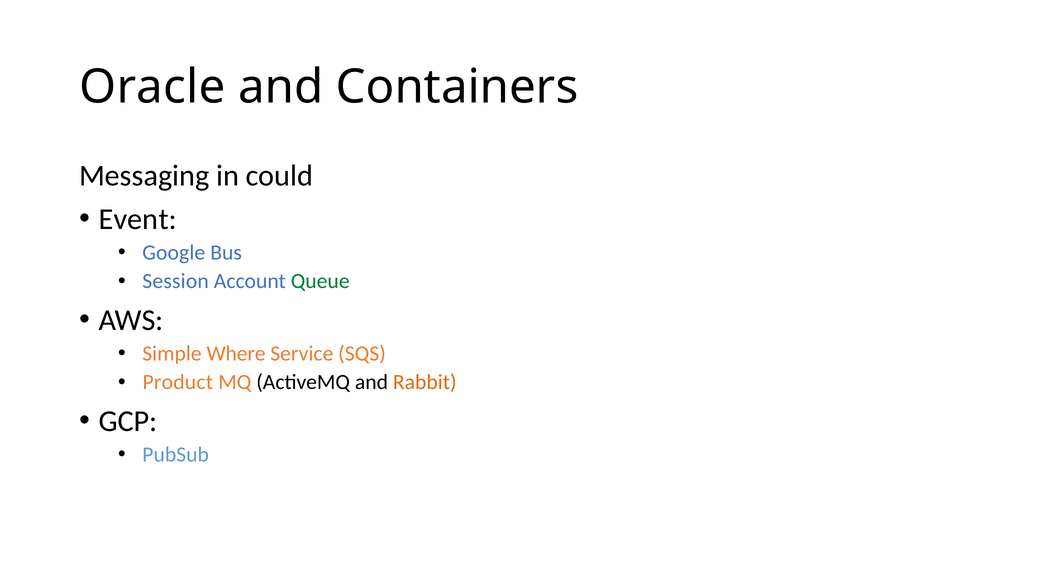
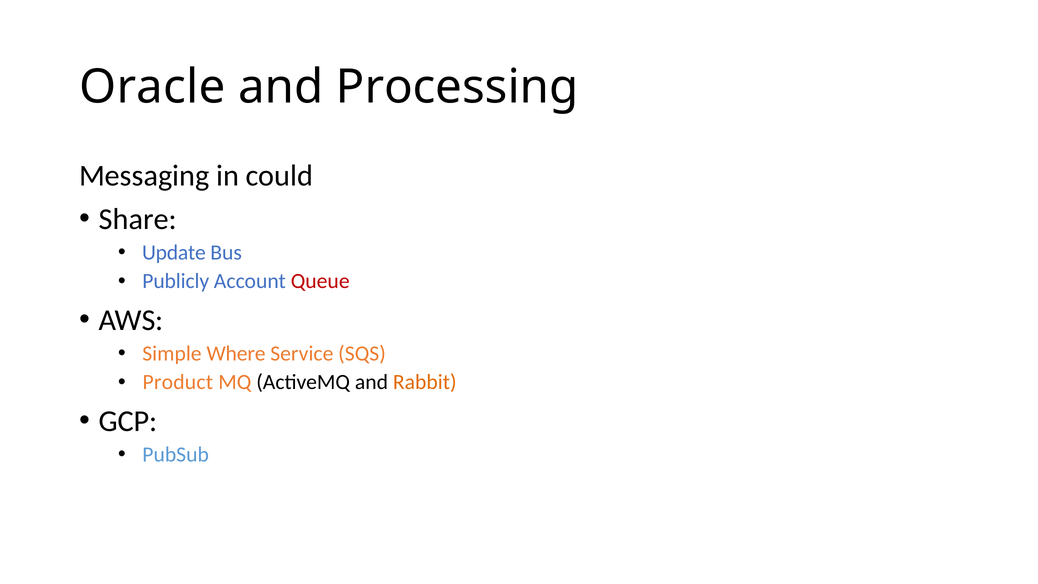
Containers: Containers -> Processing
Event: Event -> Share
Google: Google -> Update
Session: Session -> Publicly
Queue colour: green -> red
